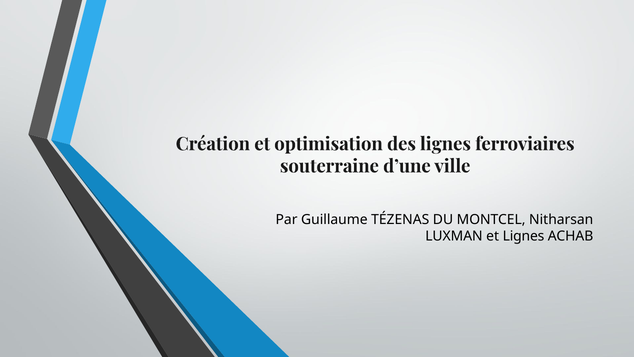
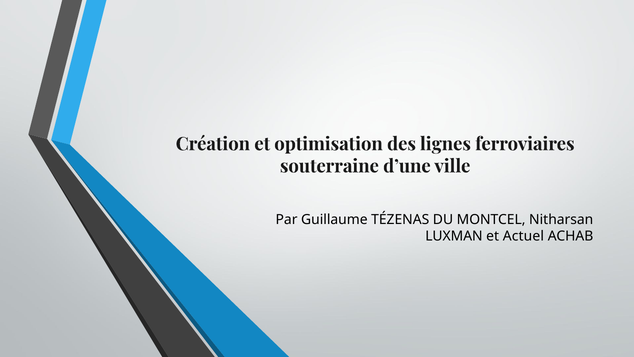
et Lignes: Lignes -> Actuel
